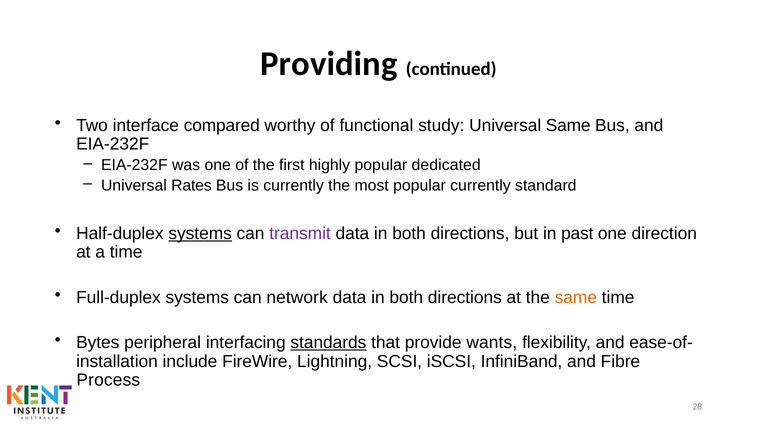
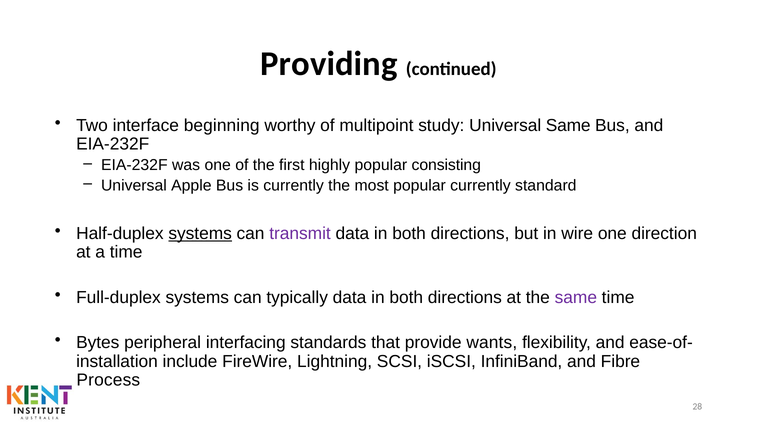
compared: compared -> beginning
functional: functional -> multipoint
dedicated: dedicated -> consisting
Rates: Rates -> Apple
past: past -> wire
network: network -> typically
same at (576, 297) colour: orange -> purple
standards underline: present -> none
